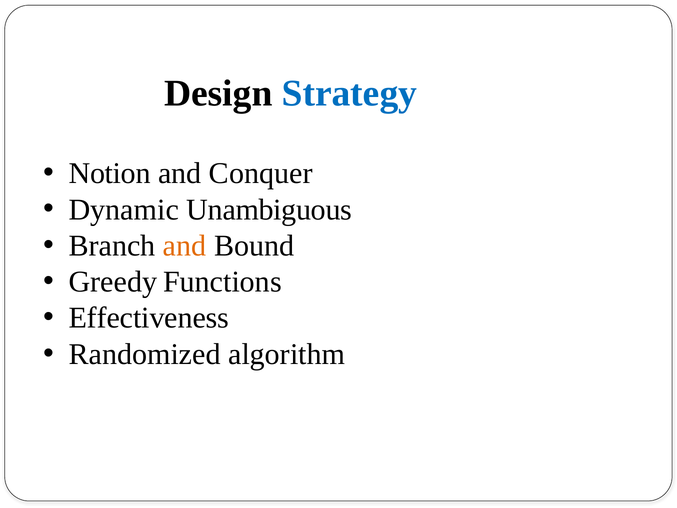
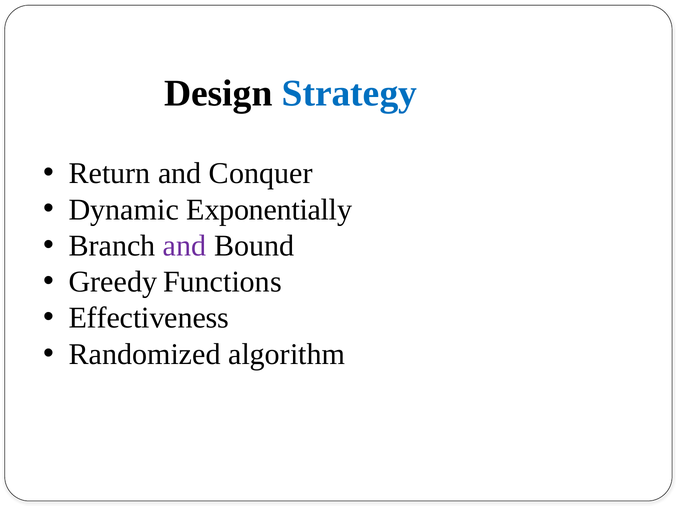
Notion: Notion -> Return
Unambiguous: Unambiguous -> Exponentially
and at (185, 246) colour: orange -> purple
